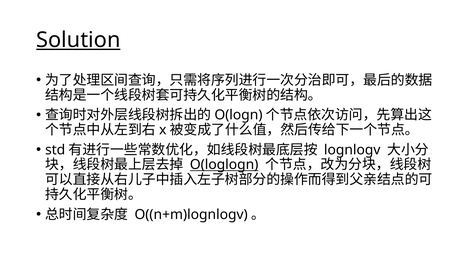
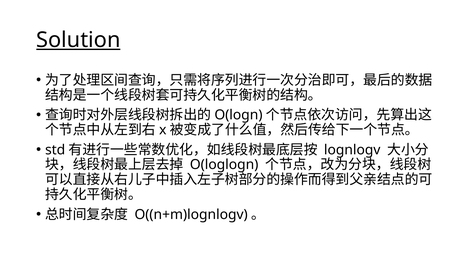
O(loglogn underline: present -> none
